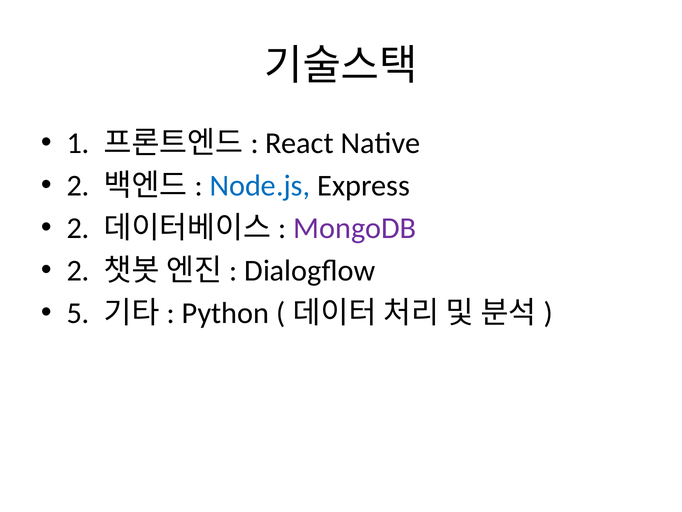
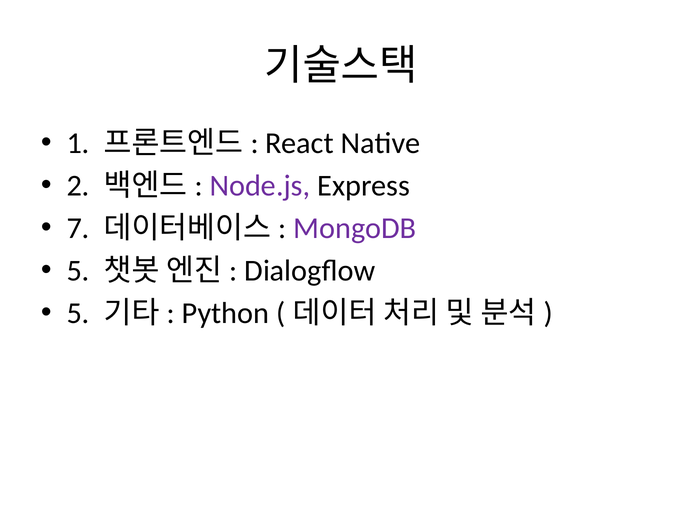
Node.js colour: blue -> purple
2 at (78, 228): 2 -> 7
2 at (78, 270): 2 -> 5
